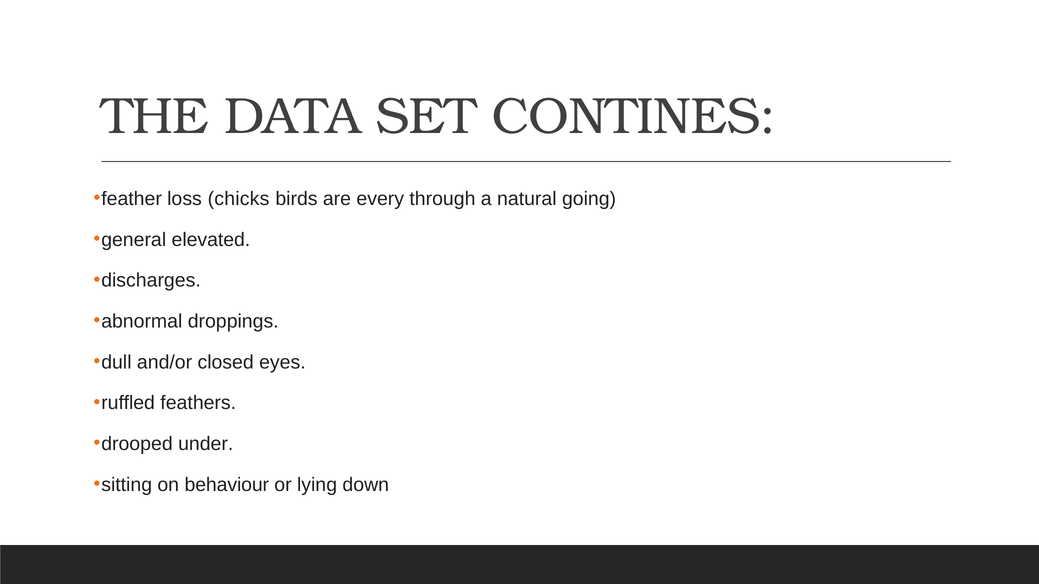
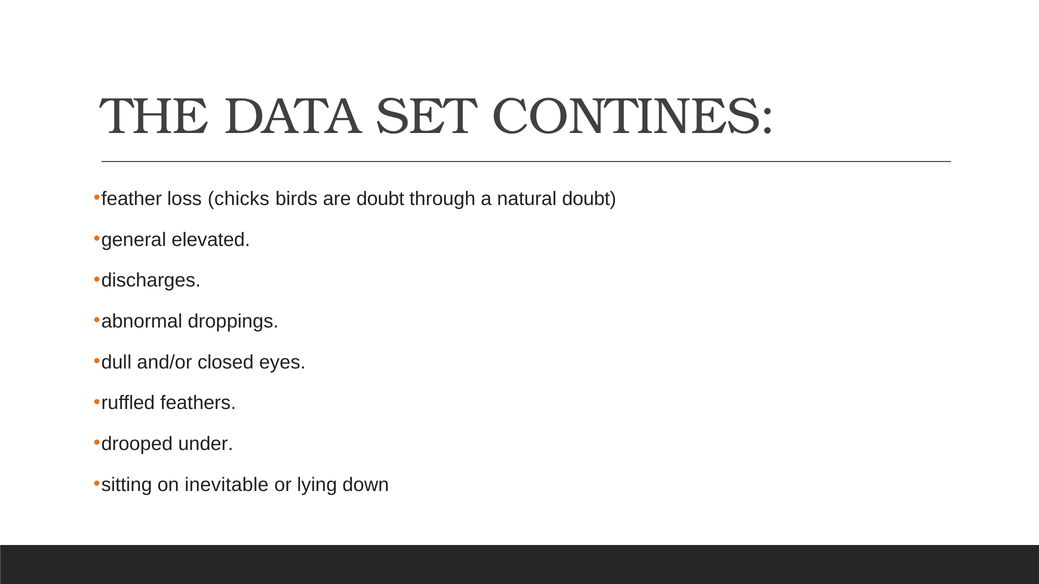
are every: every -> doubt
natural going: going -> doubt
behaviour: behaviour -> inevitable
